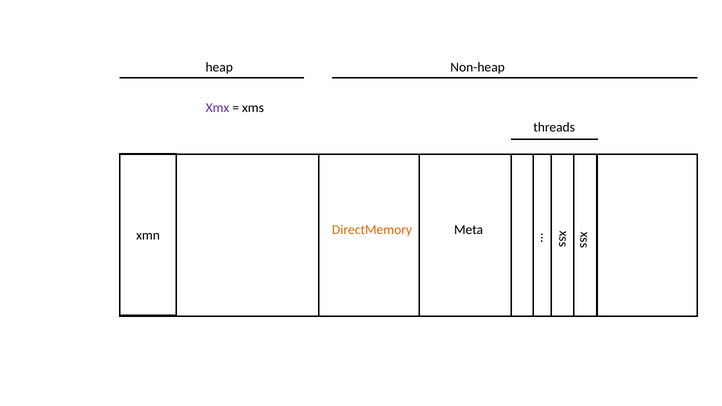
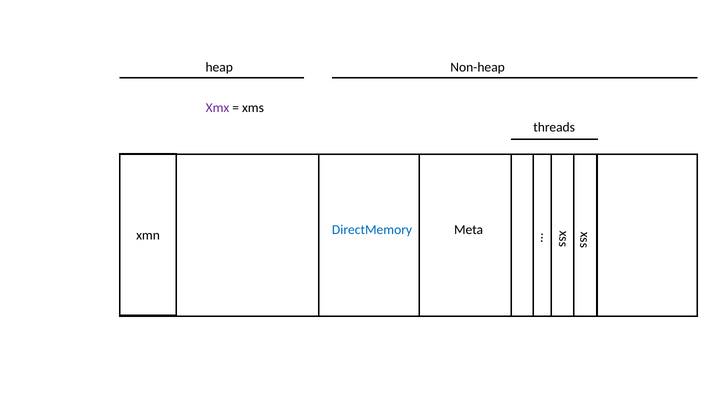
DirectMemory colour: orange -> blue
